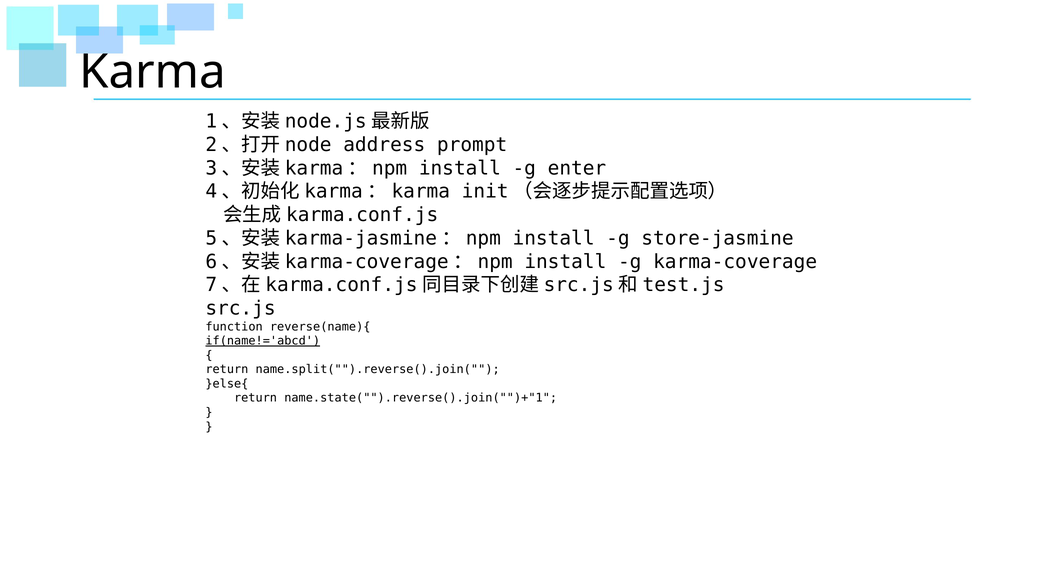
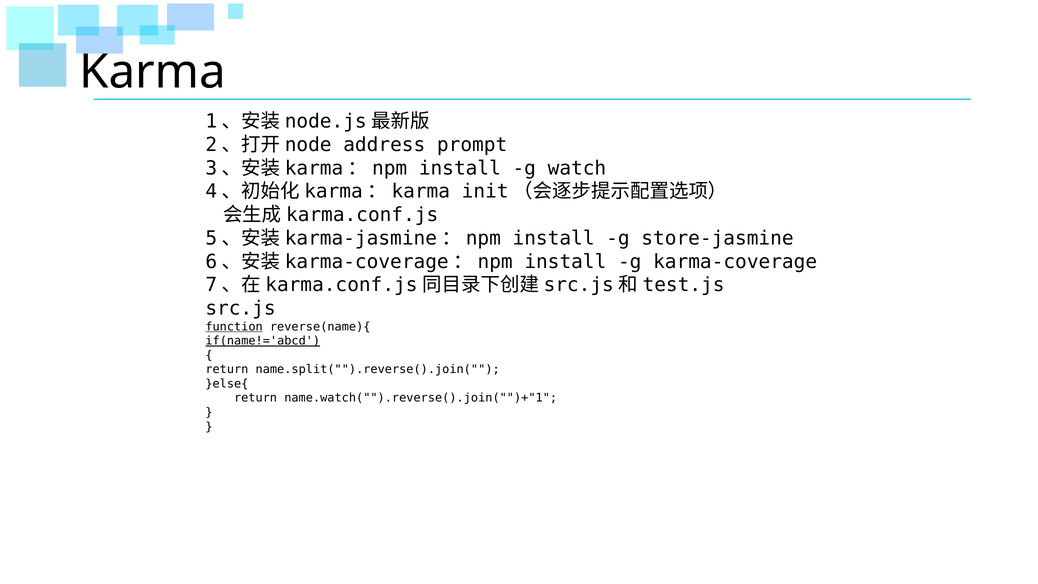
enter: enter -> watch
function underline: none -> present
name.state("").reverse().join("")+"1: name.state("").reverse().join("")+"1 -> name.watch("").reverse().join("")+"1
